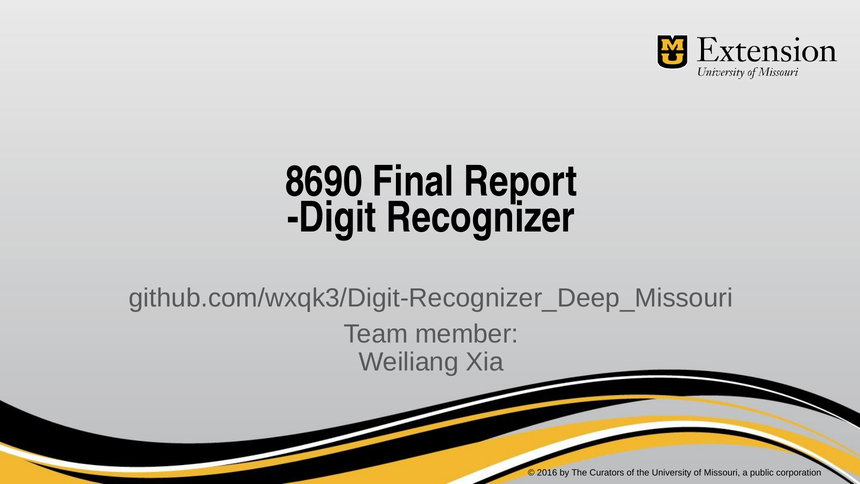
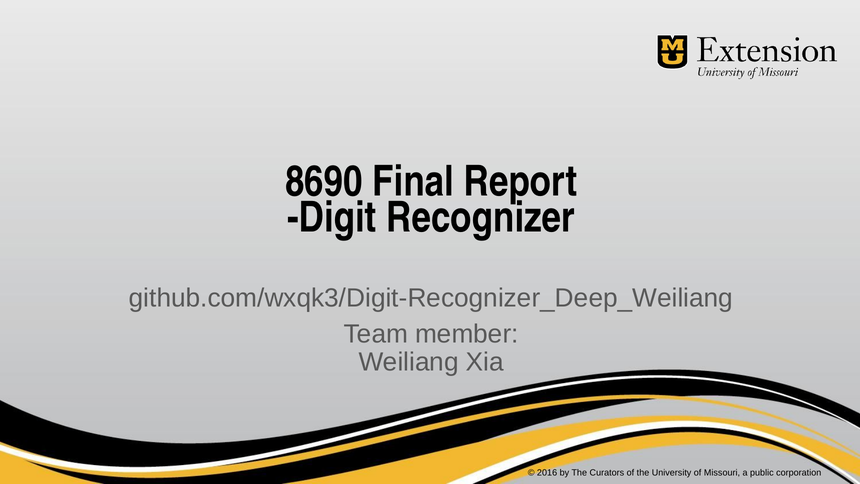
github.com/wxqk3/Digit-Recognizer_Deep_Missouri: github.com/wxqk3/Digit-Recognizer_Deep_Missouri -> github.com/wxqk3/Digit-Recognizer_Deep_Weiliang
